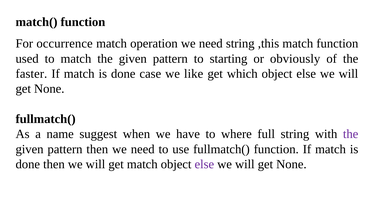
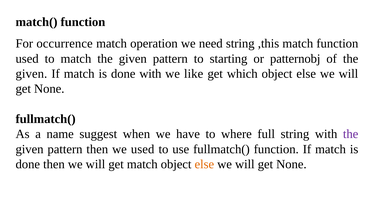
obviously: obviously -> patternobj
faster at (31, 74): faster -> given
done case: case -> with
then we need: need -> used
else at (204, 164) colour: purple -> orange
